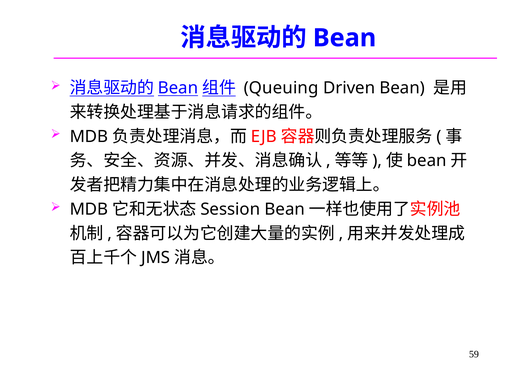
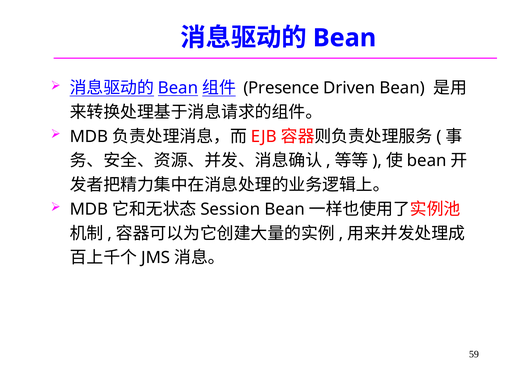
Queuing: Queuing -> Presence
